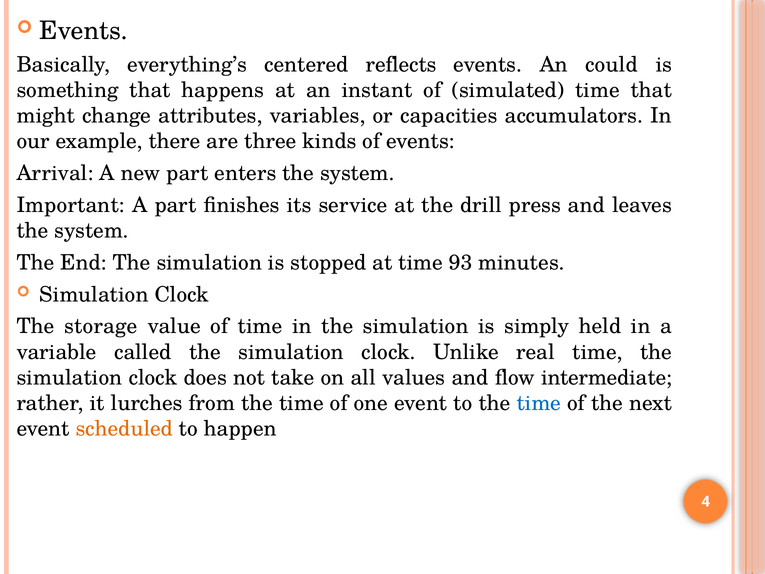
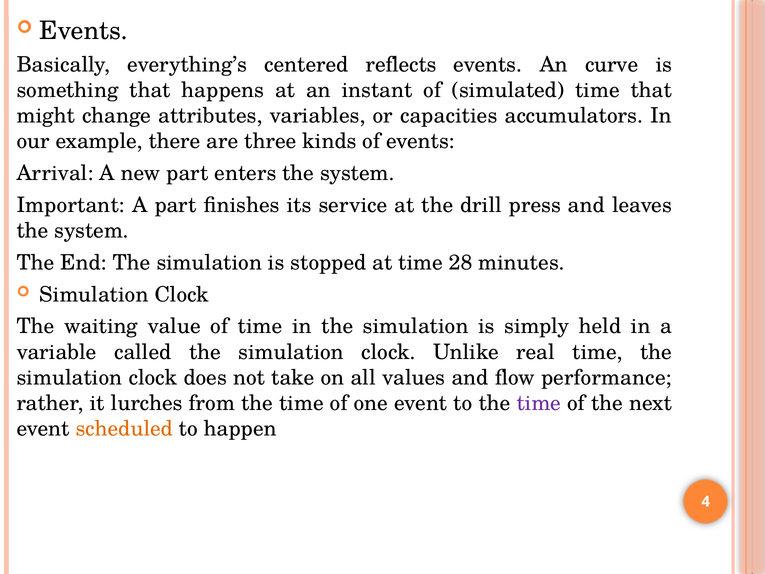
could: could -> curve
93: 93 -> 28
storage: storage -> waiting
intermediate: intermediate -> performance
time at (539, 403) colour: blue -> purple
